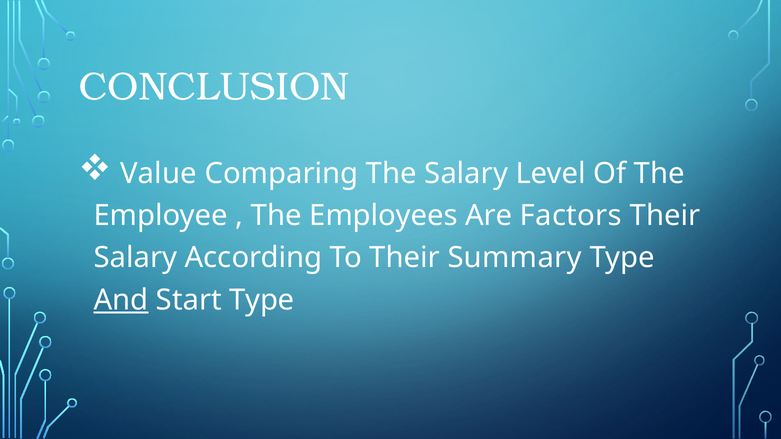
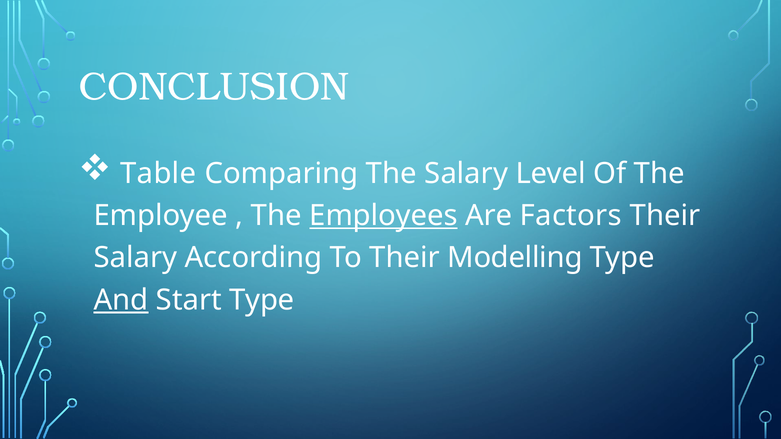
Value: Value -> Table
Employees underline: none -> present
Summary: Summary -> Modelling
